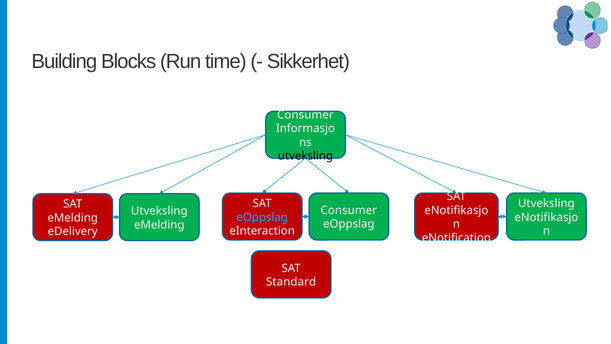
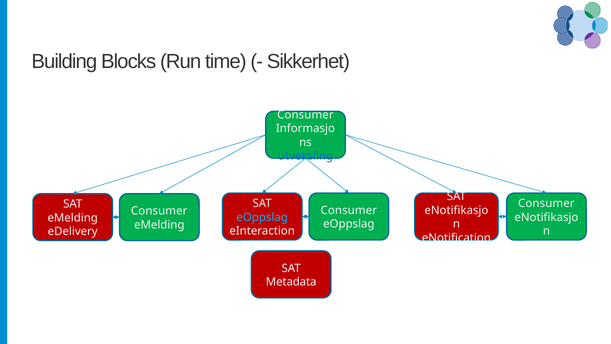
utveksling at (305, 156) colour: black -> blue
Utveksling at (546, 203): Utveksling -> Consumer
Utveksling at (159, 211): Utveksling -> Consumer
Standard: Standard -> Metadata
